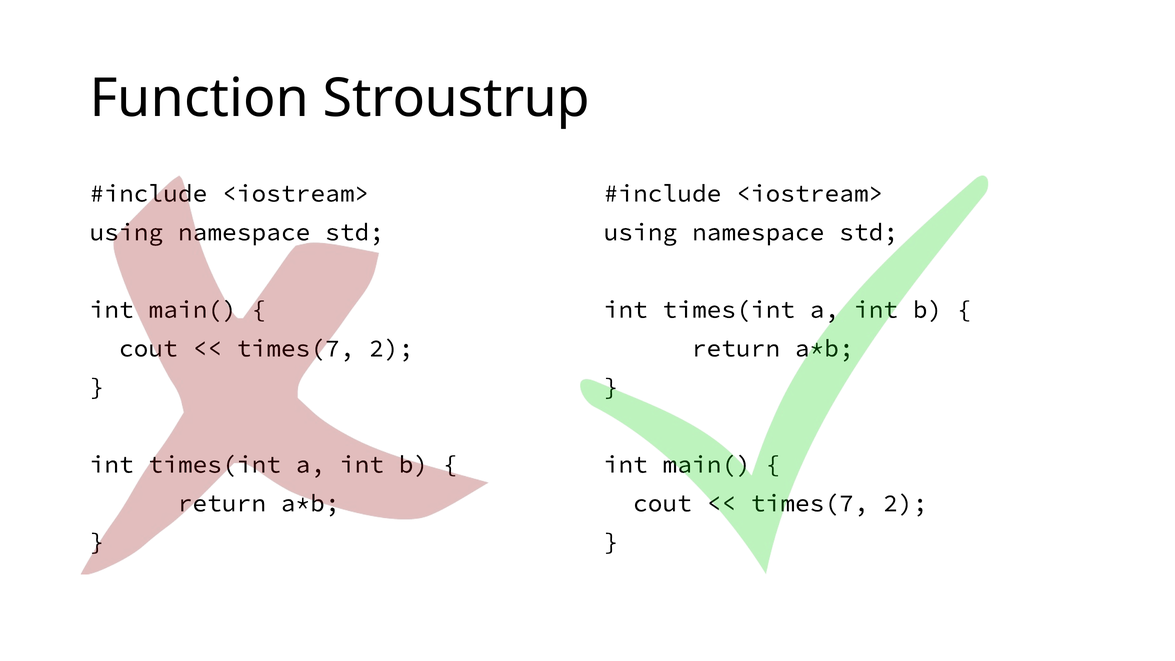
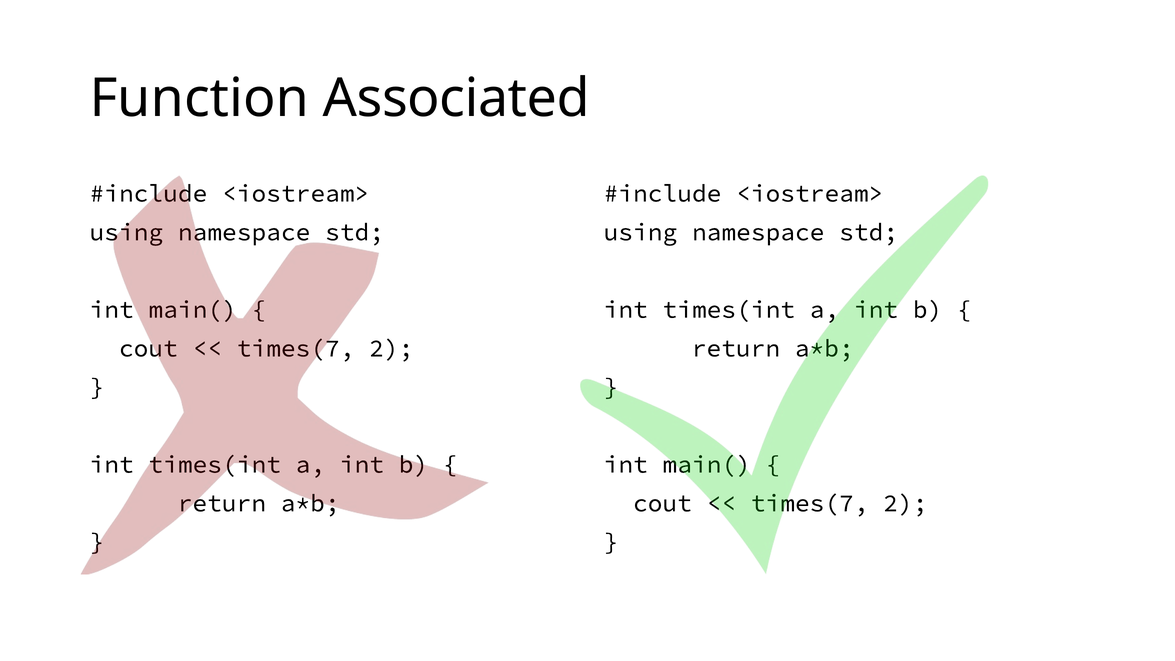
Stroustrup: Stroustrup -> Associated
